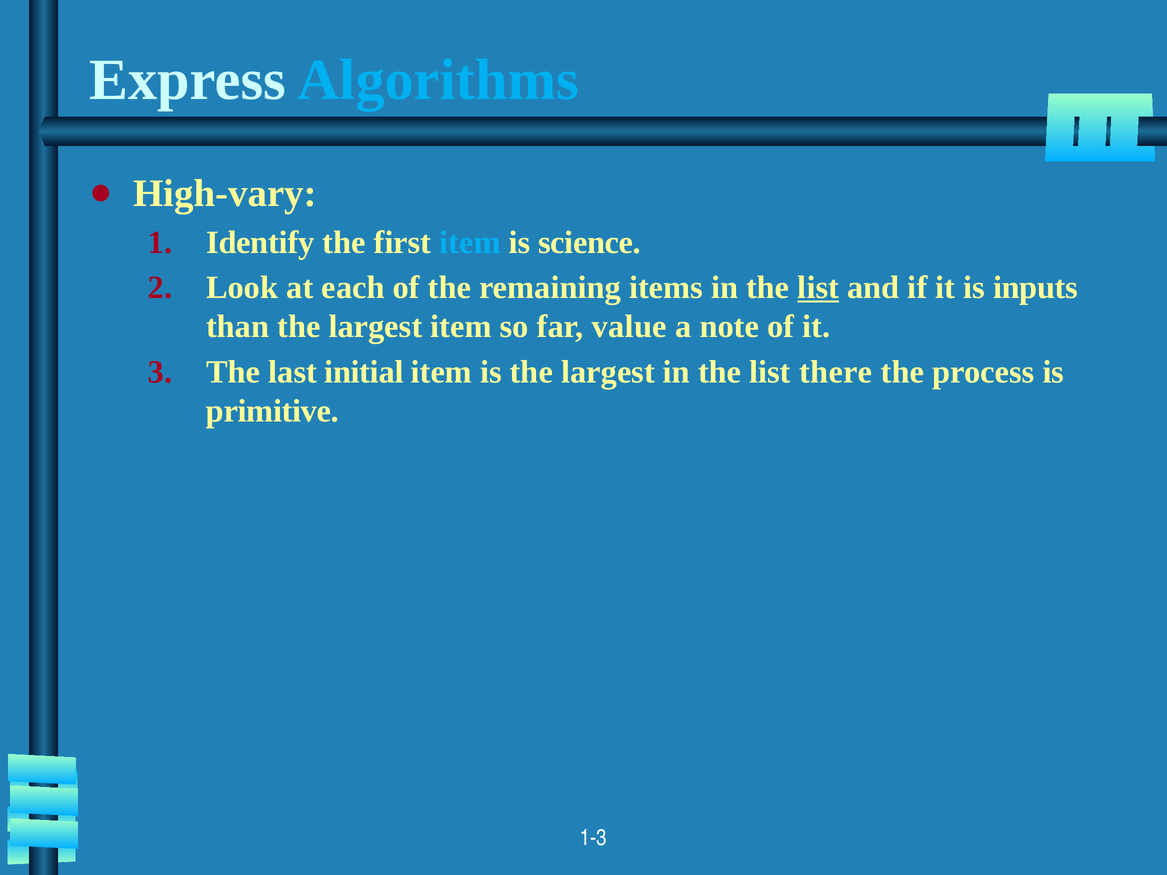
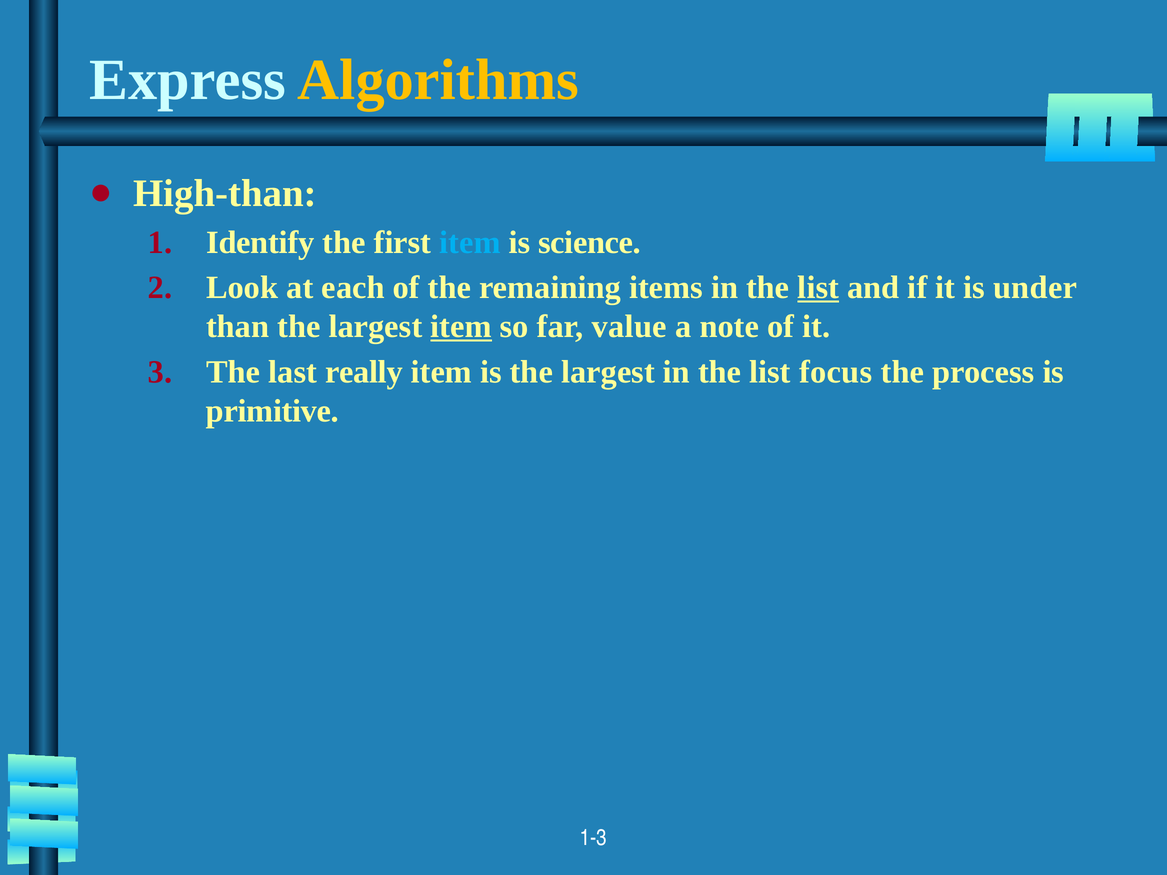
Algorithms colour: light blue -> yellow
High-vary: High-vary -> High-than
inputs: inputs -> under
item at (461, 327) underline: none -> present
initial: initial -> really
there: there -> focus
